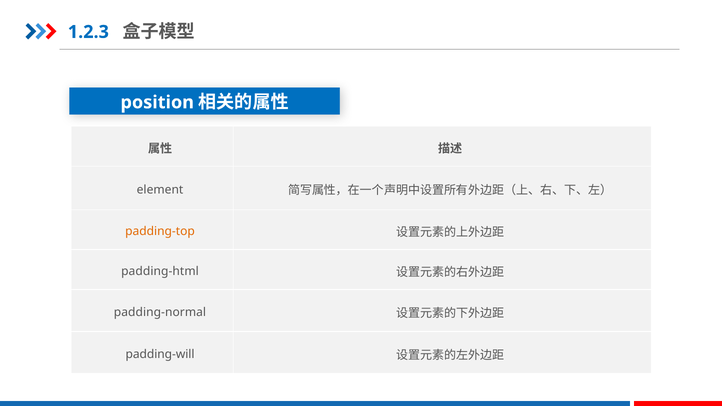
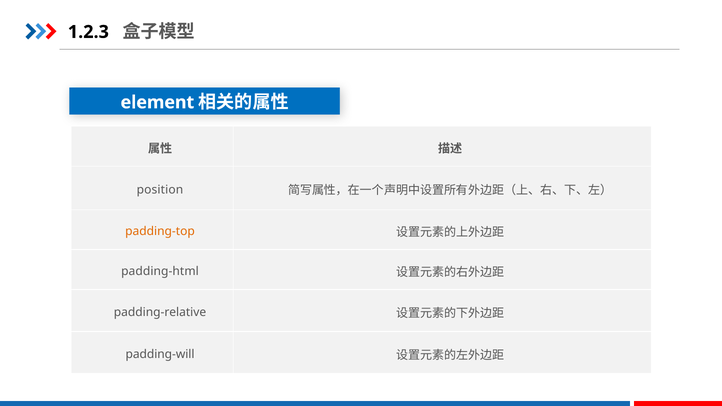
1.2.3 colour: blue -> black
position: position -> element
element: element -> position
padding-normal: padding-normal -> padding-relative
